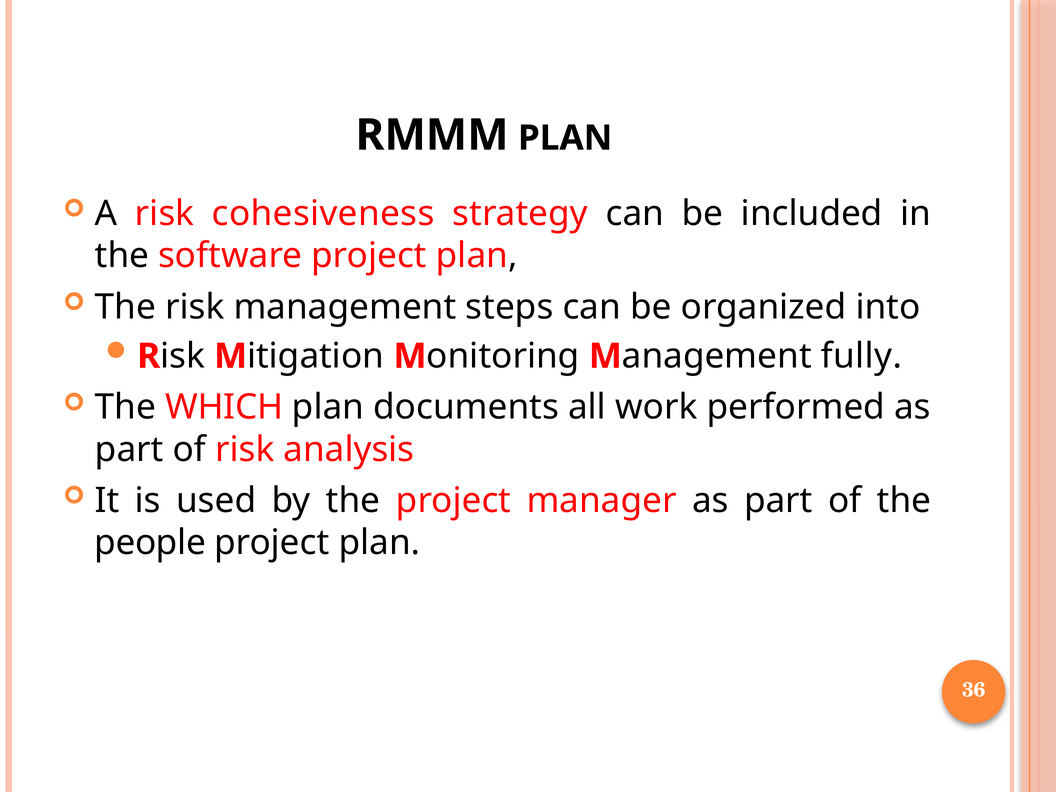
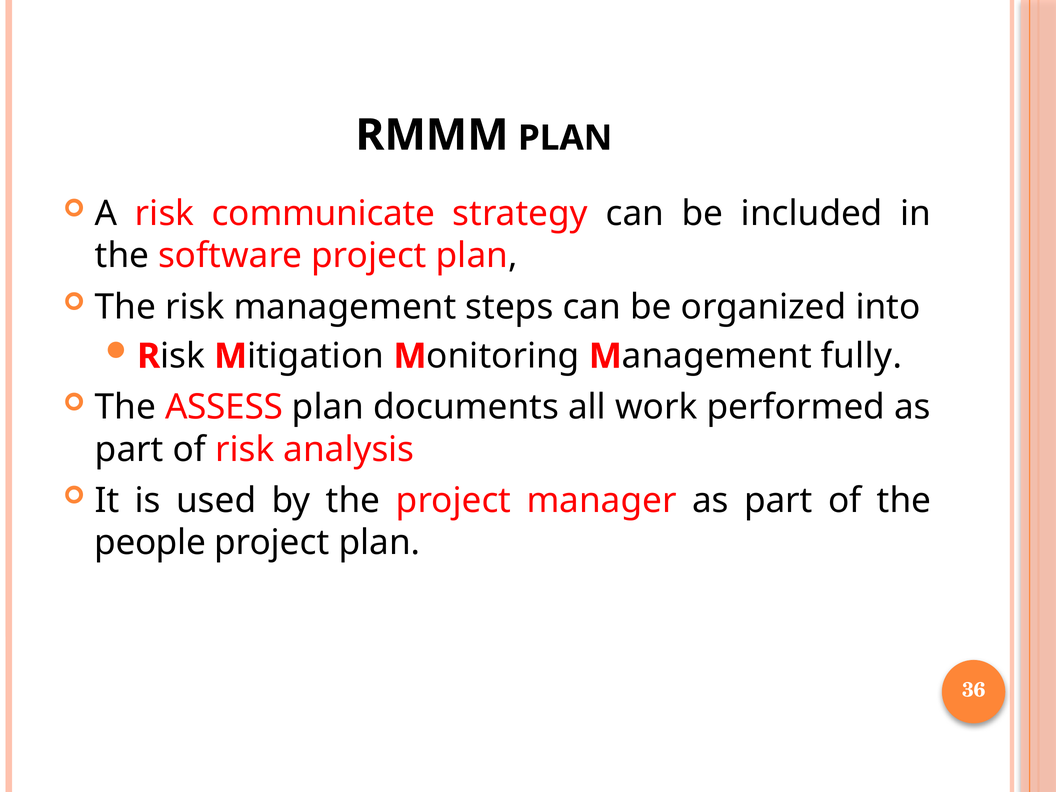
cohesiveness: cohesiveness -> communicate
WHICH: WHICH -> ASSESS
